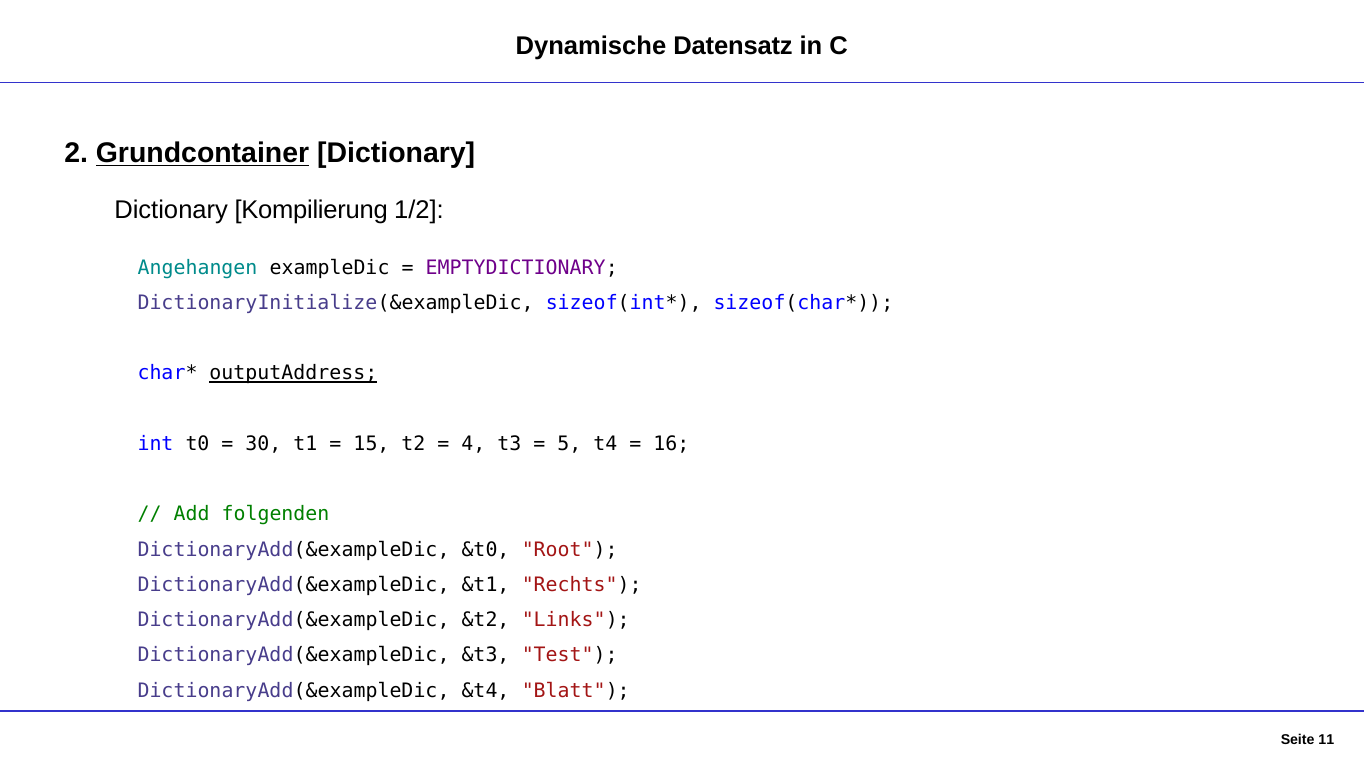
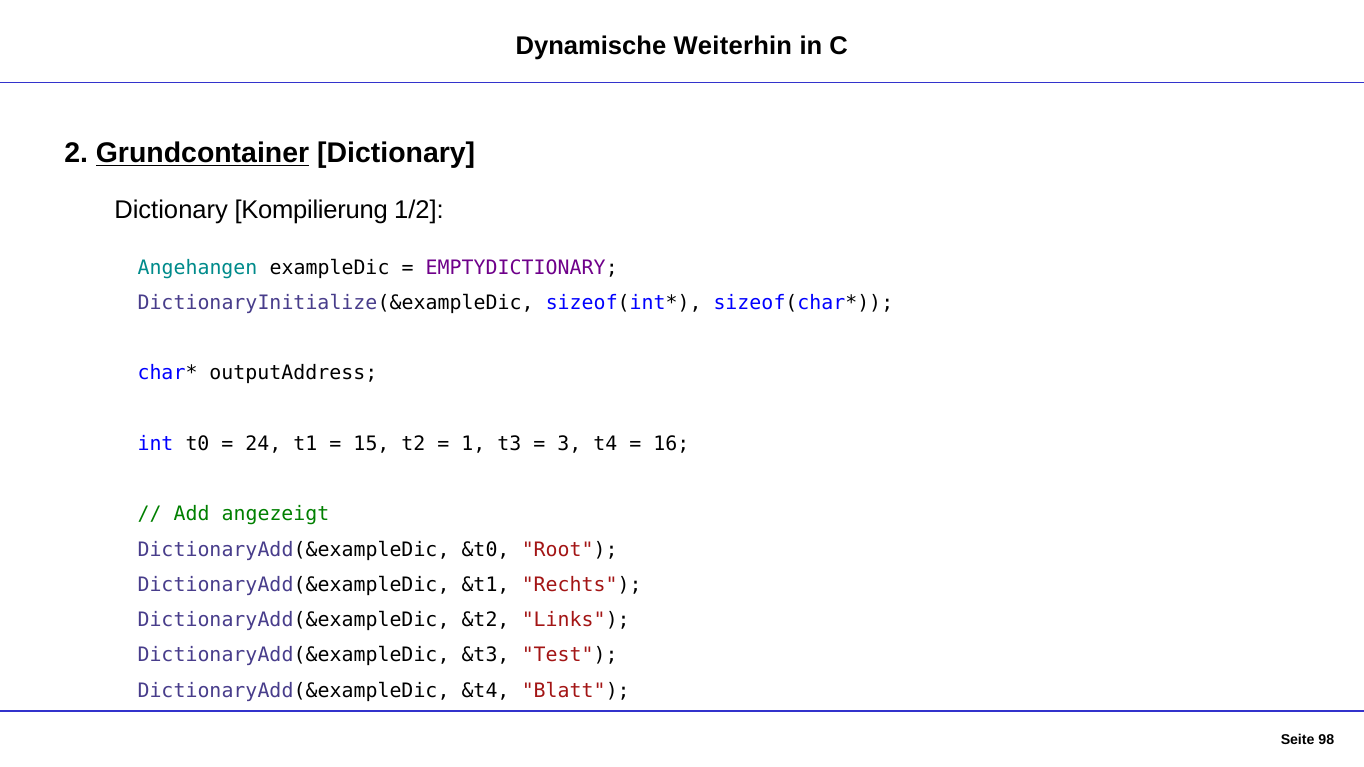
Datensatz: Datensatz -> Weiterhin
outputAddress underline: present -> none
30: 30 -> 24
4: 4 -> 1
5: 5 -> 3
folgenden: folgenden -> angezeigt
11: 11 -> 98
